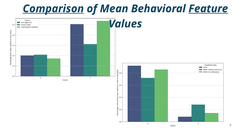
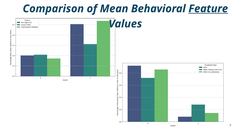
Comparison underline: present -> none
